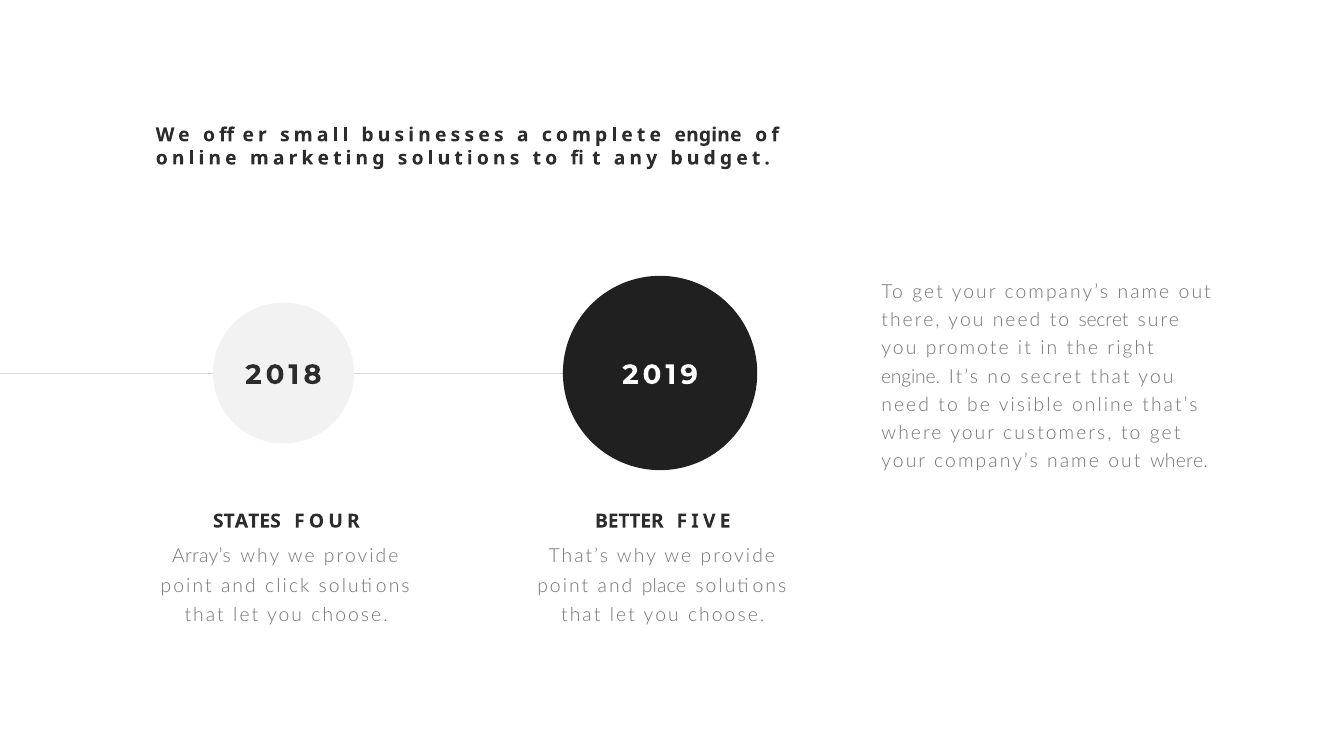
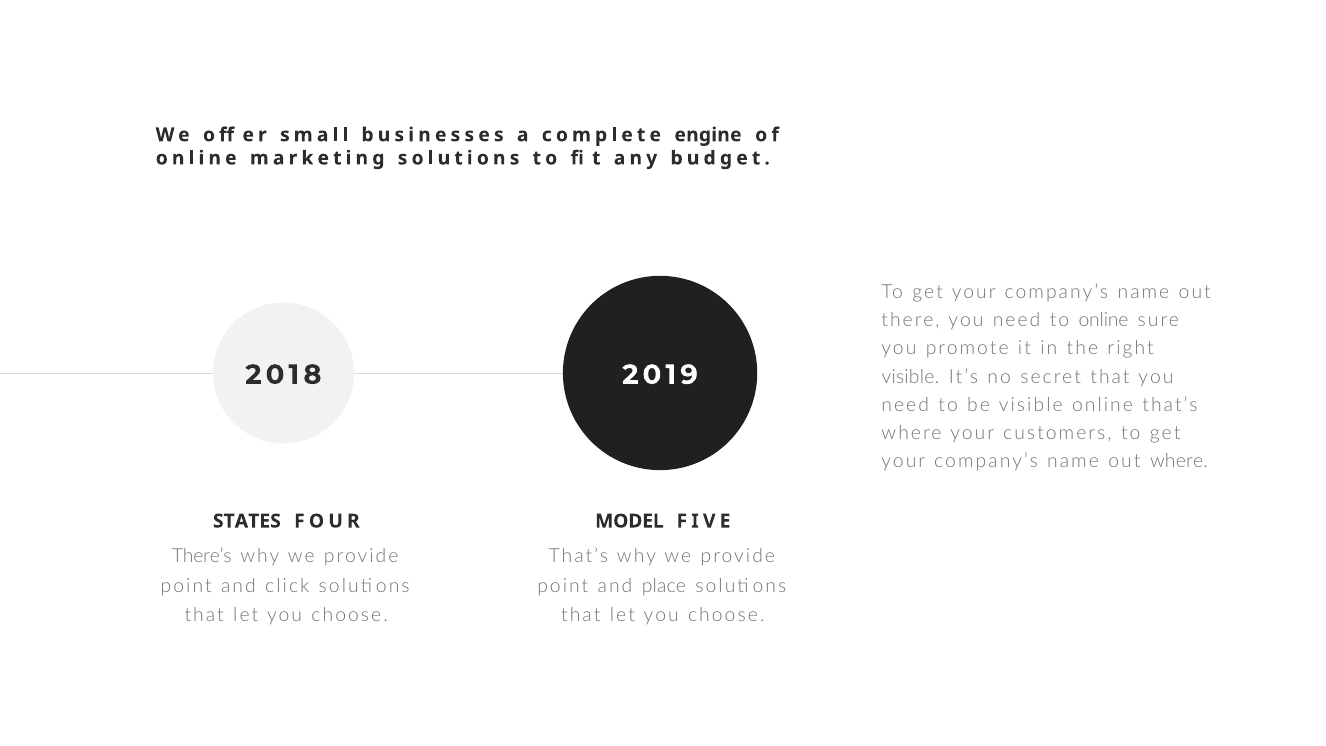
to secret: secret -> online
engine at (911, 377): engine -> visible
BETTER: BETTER -> MODEL
Array’s: Array’s -> There’s
